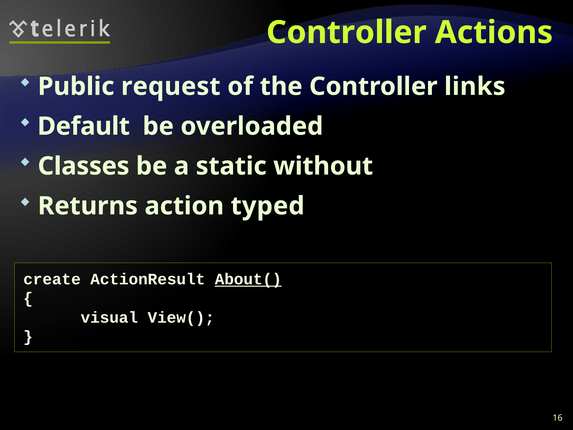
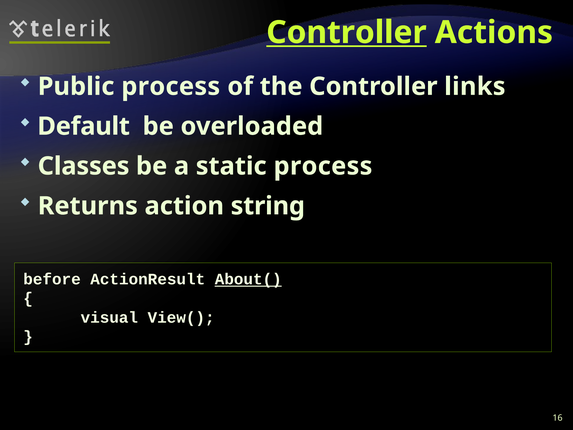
Controller at (346, 32) underline: none -> present
Public request: request -> process
static without: without -> process
typed: typed -> string
create: create -> before
